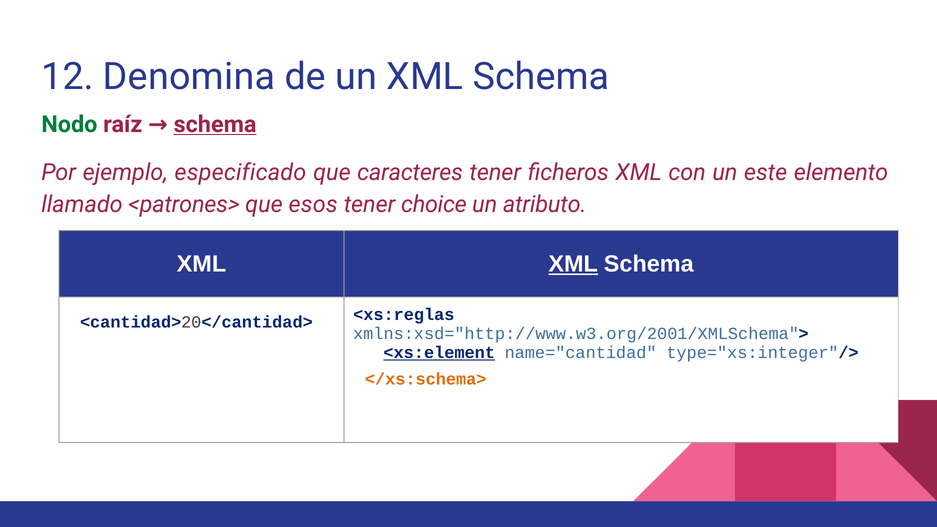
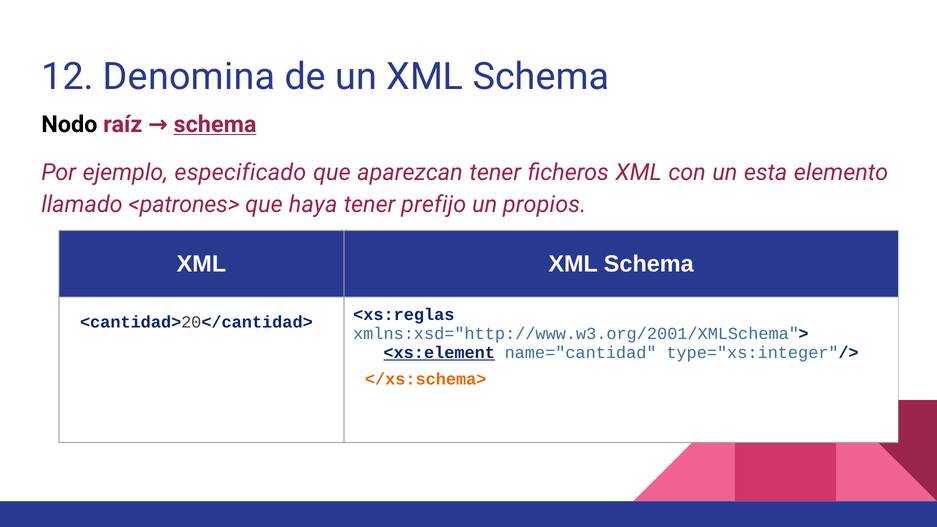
Nodo colour: green -> black
caracteres: caracteres -> aparezcan
este: este -> esta
esos: esos -> haya
choice: choice -> prefijo
atributo: atributo -> propios
XML at (573, 264) underline: present -> none
